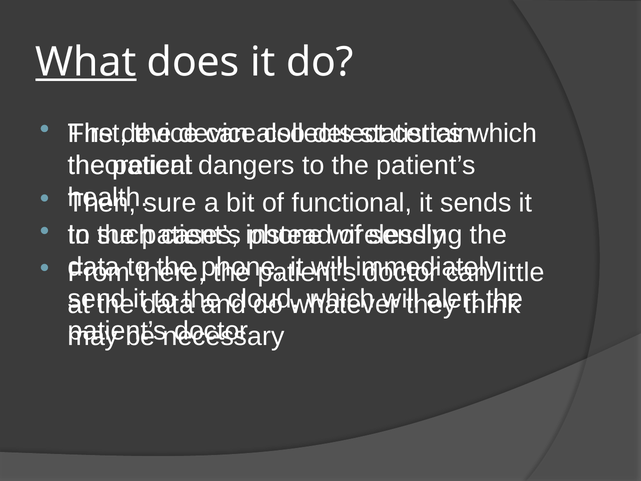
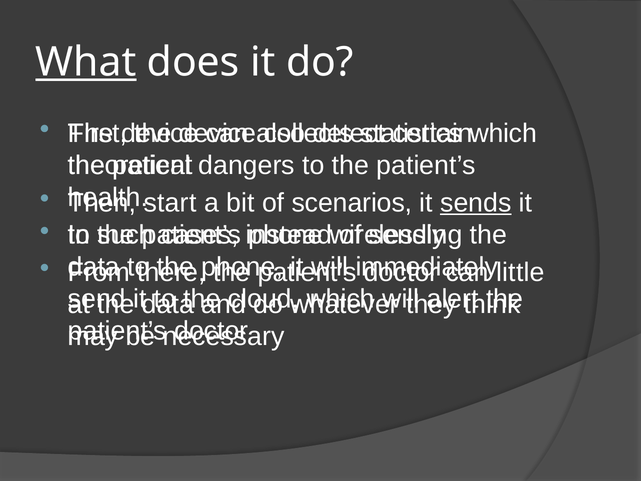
sure: sure -> start
functional: functional -> scenarios
sends underline: none -> present
